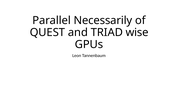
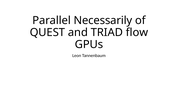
wise: wise -> flow
